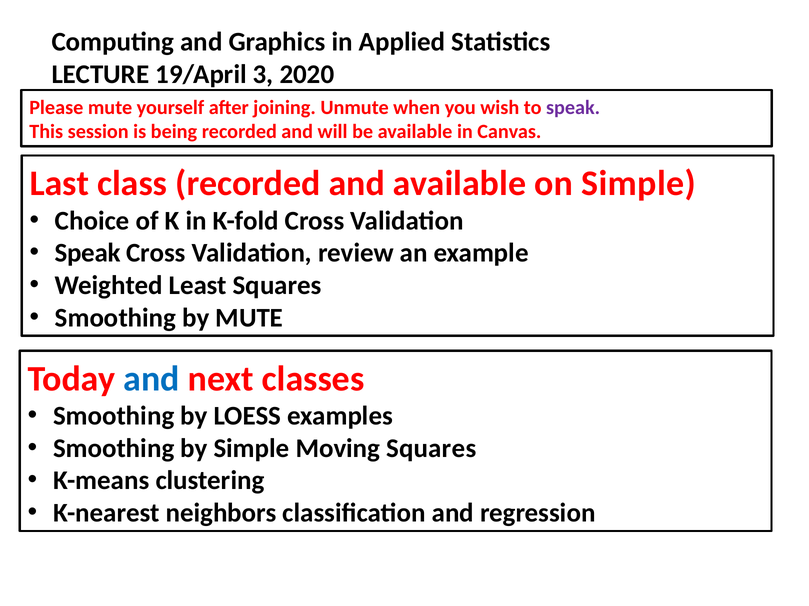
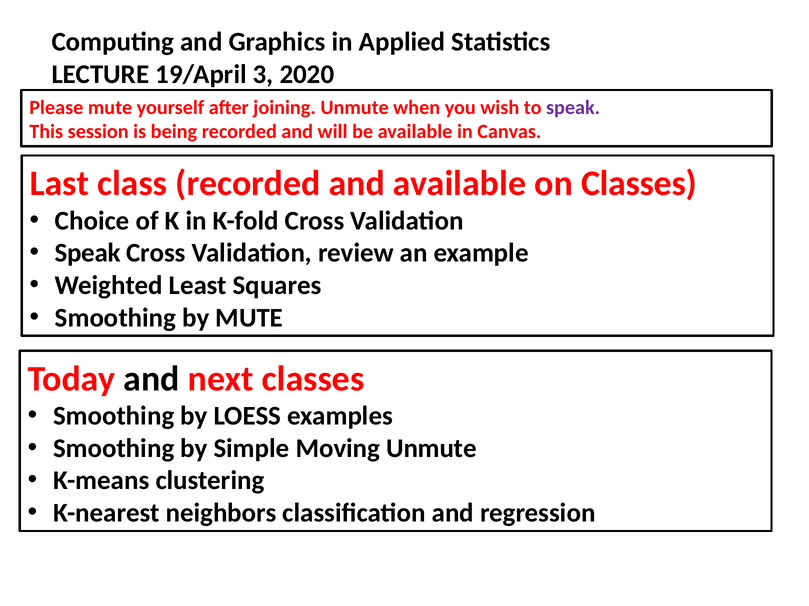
on Simple: Simple -> Classes
and at (151, 379) colour: blue -> black
Moving Squares: Squares -> Unmute
